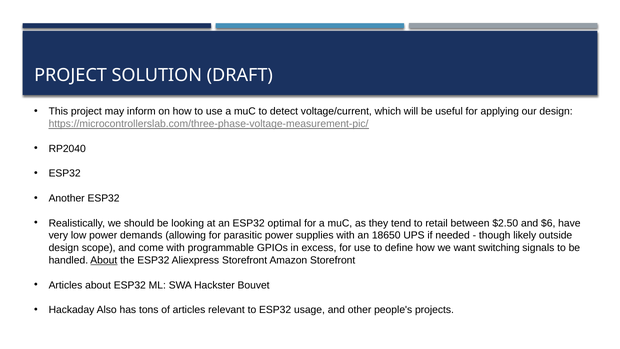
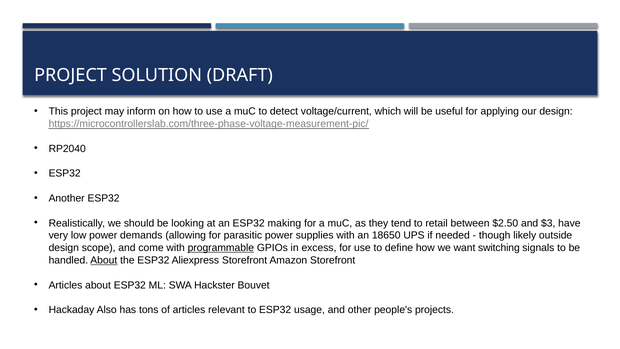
optimal: optimal -> making
$6: $6 -> $3
programmable underline: none -> present
